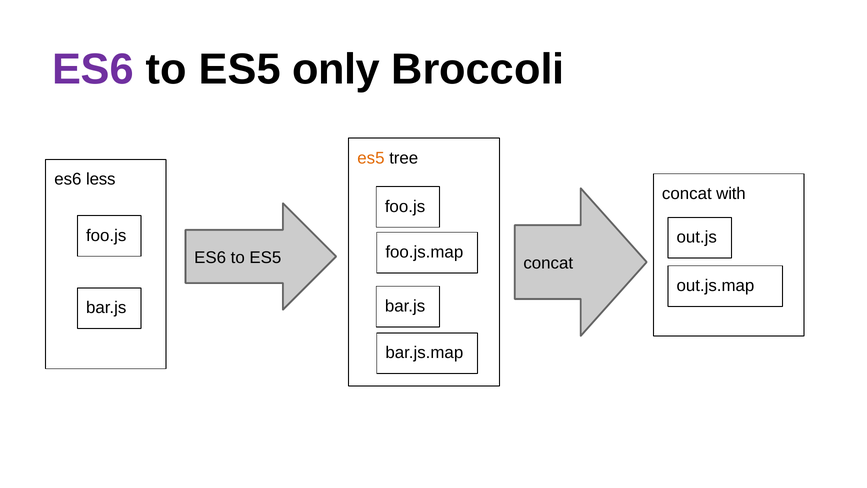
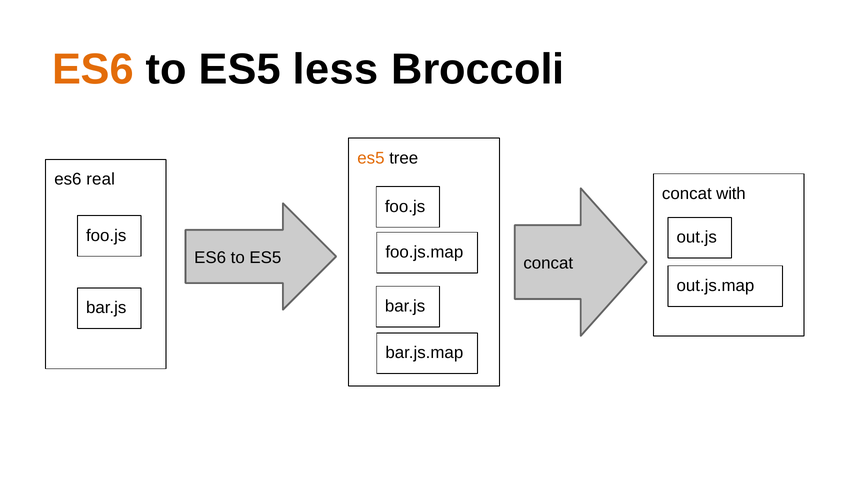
ES6 at (93, 69) colour: purple -> orange
only: only -> less
less: less -> real
